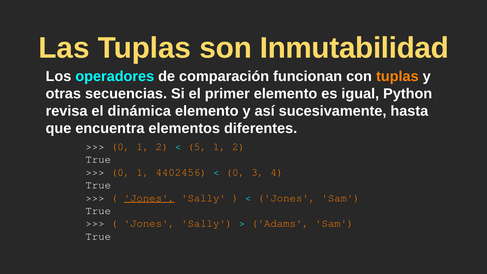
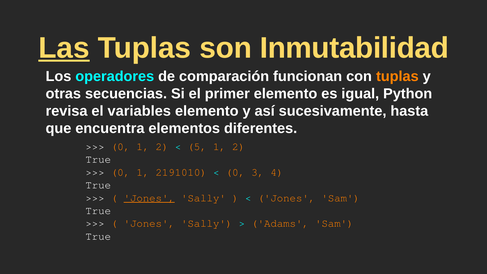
Las underline: none -> present
dinámica: dinámica -> variables
4402456: 4402456 -> 2191010
